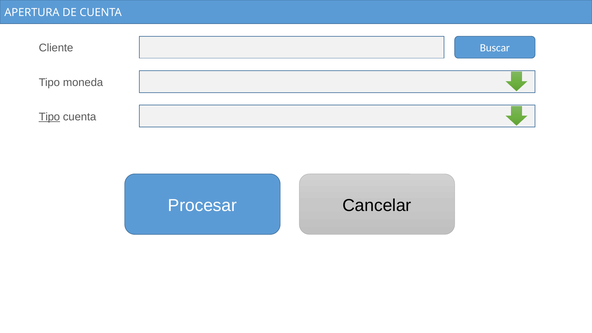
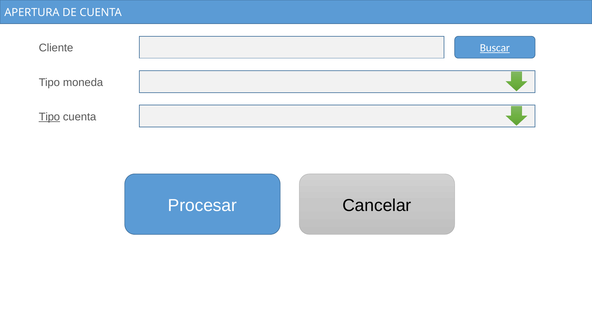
Buscar underline: none -> present
